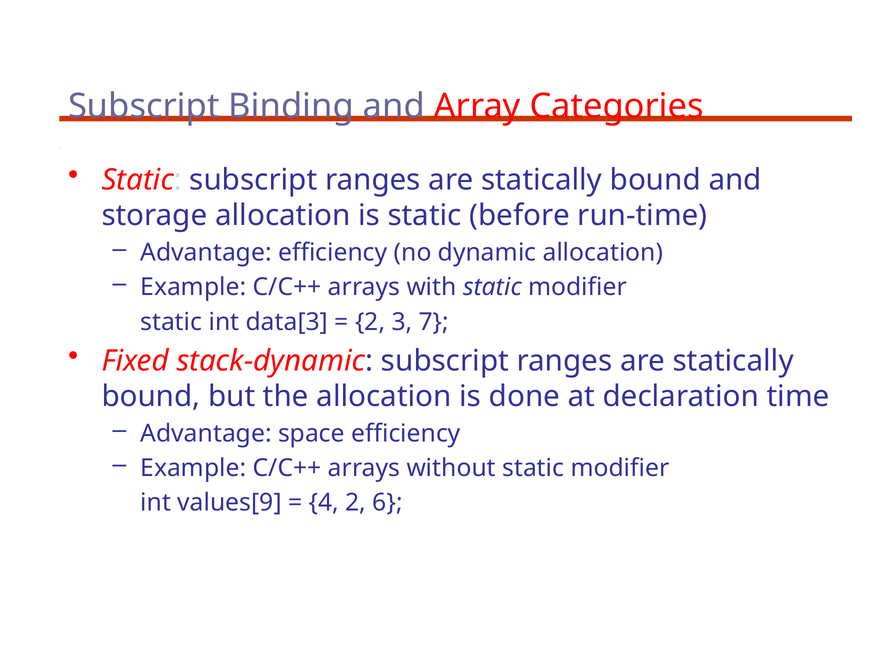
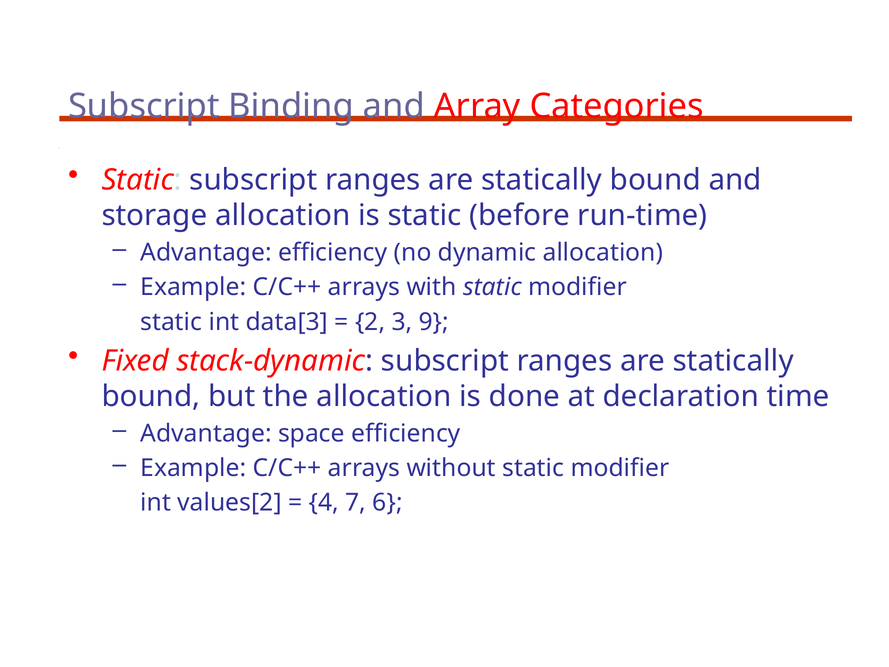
7: 7 -> 9
values[9: values[9 -> values[2
4 2: 2 -> 7
